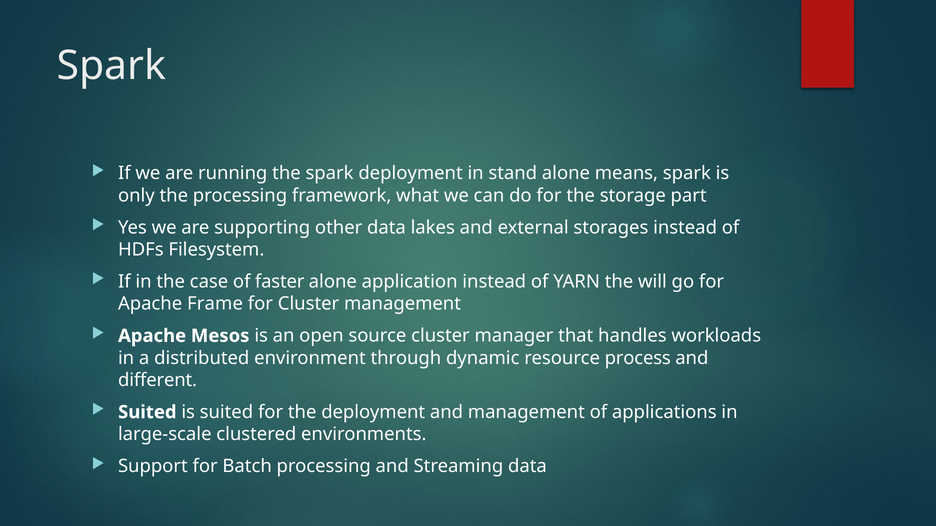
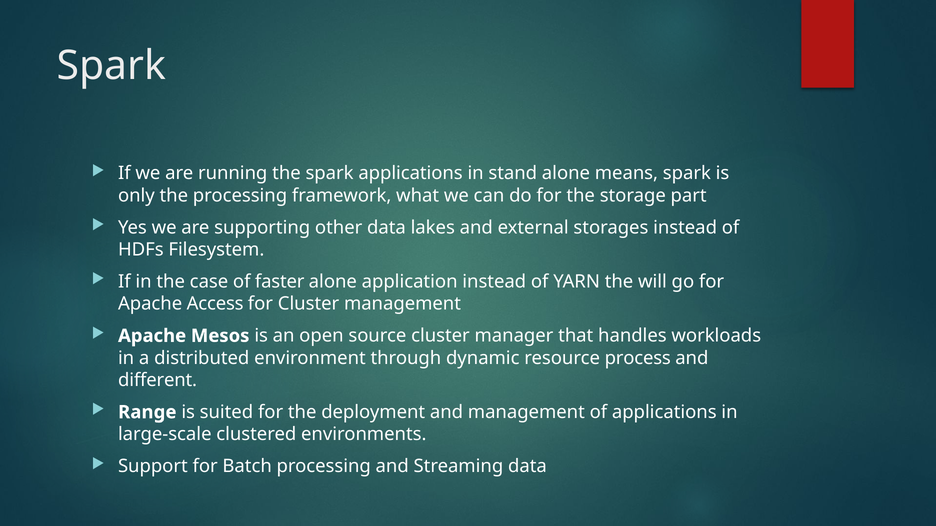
spark deployment: deployment -> applications
Frame: Frame -> Access
Suited at (147, 413): Suited -> Range
